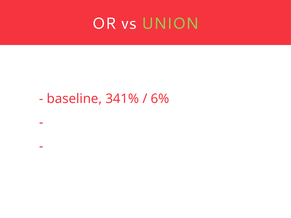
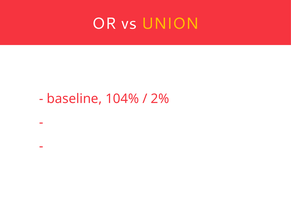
UNION colour: light green -> yellow
341%: 341% -> 104%
6%: 6% -> 2%
